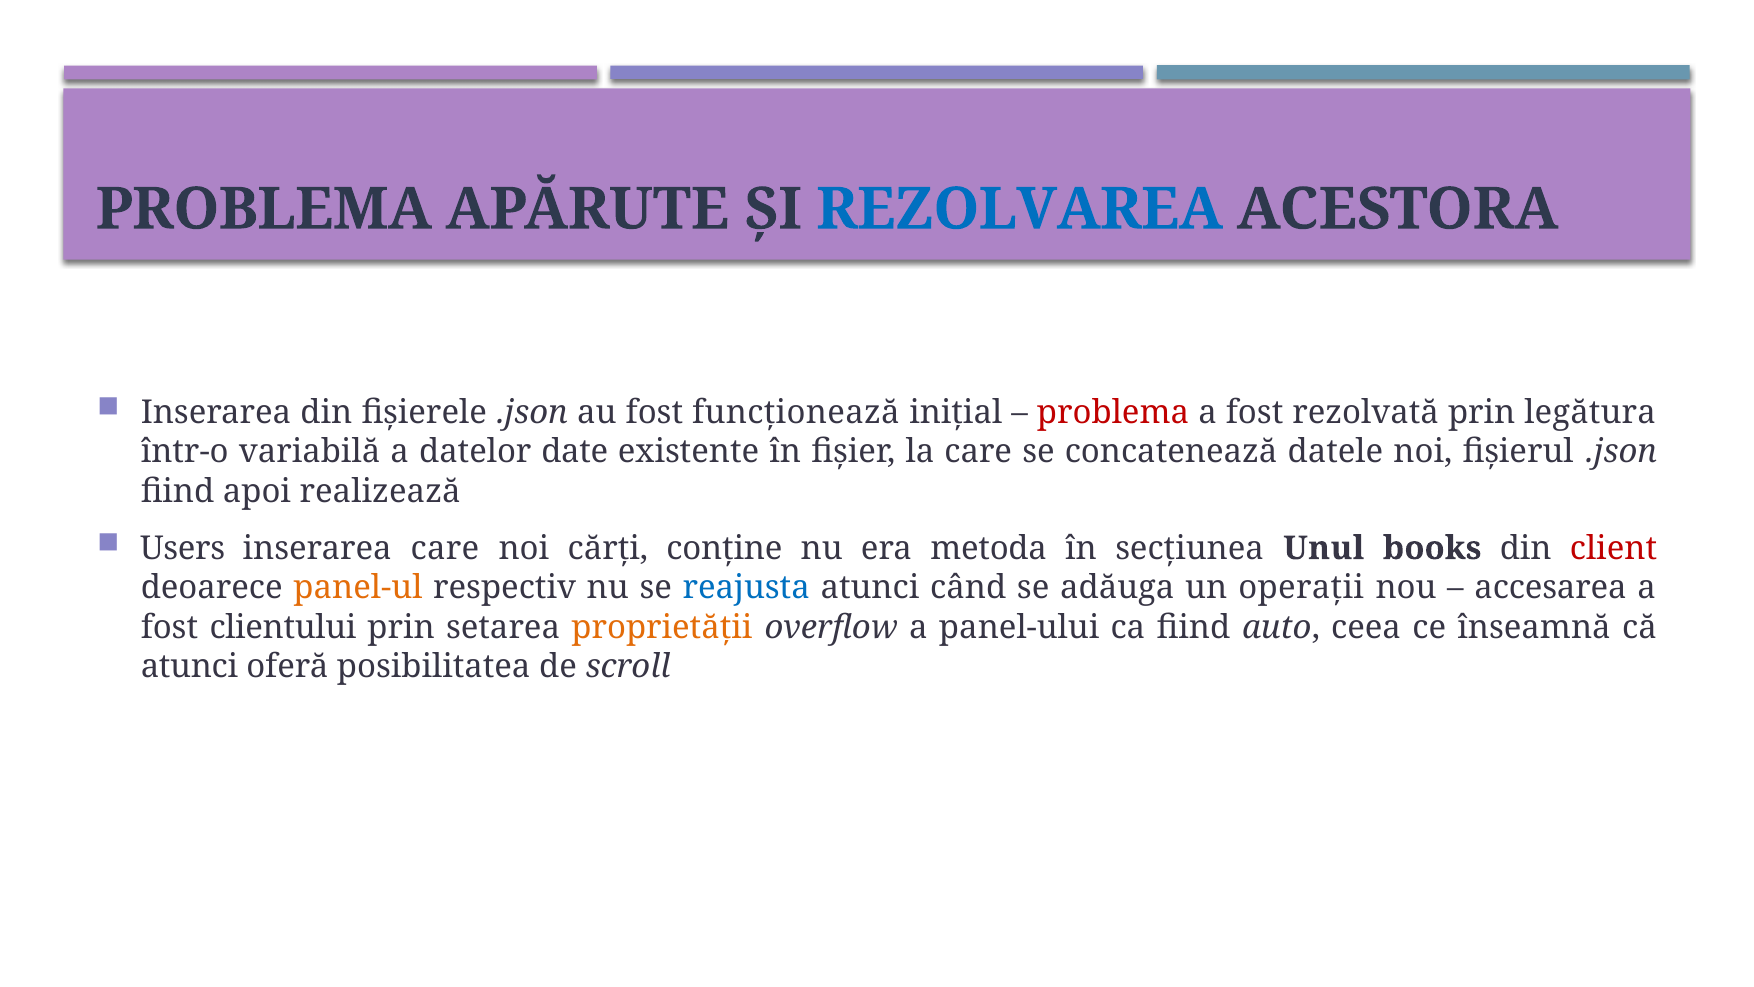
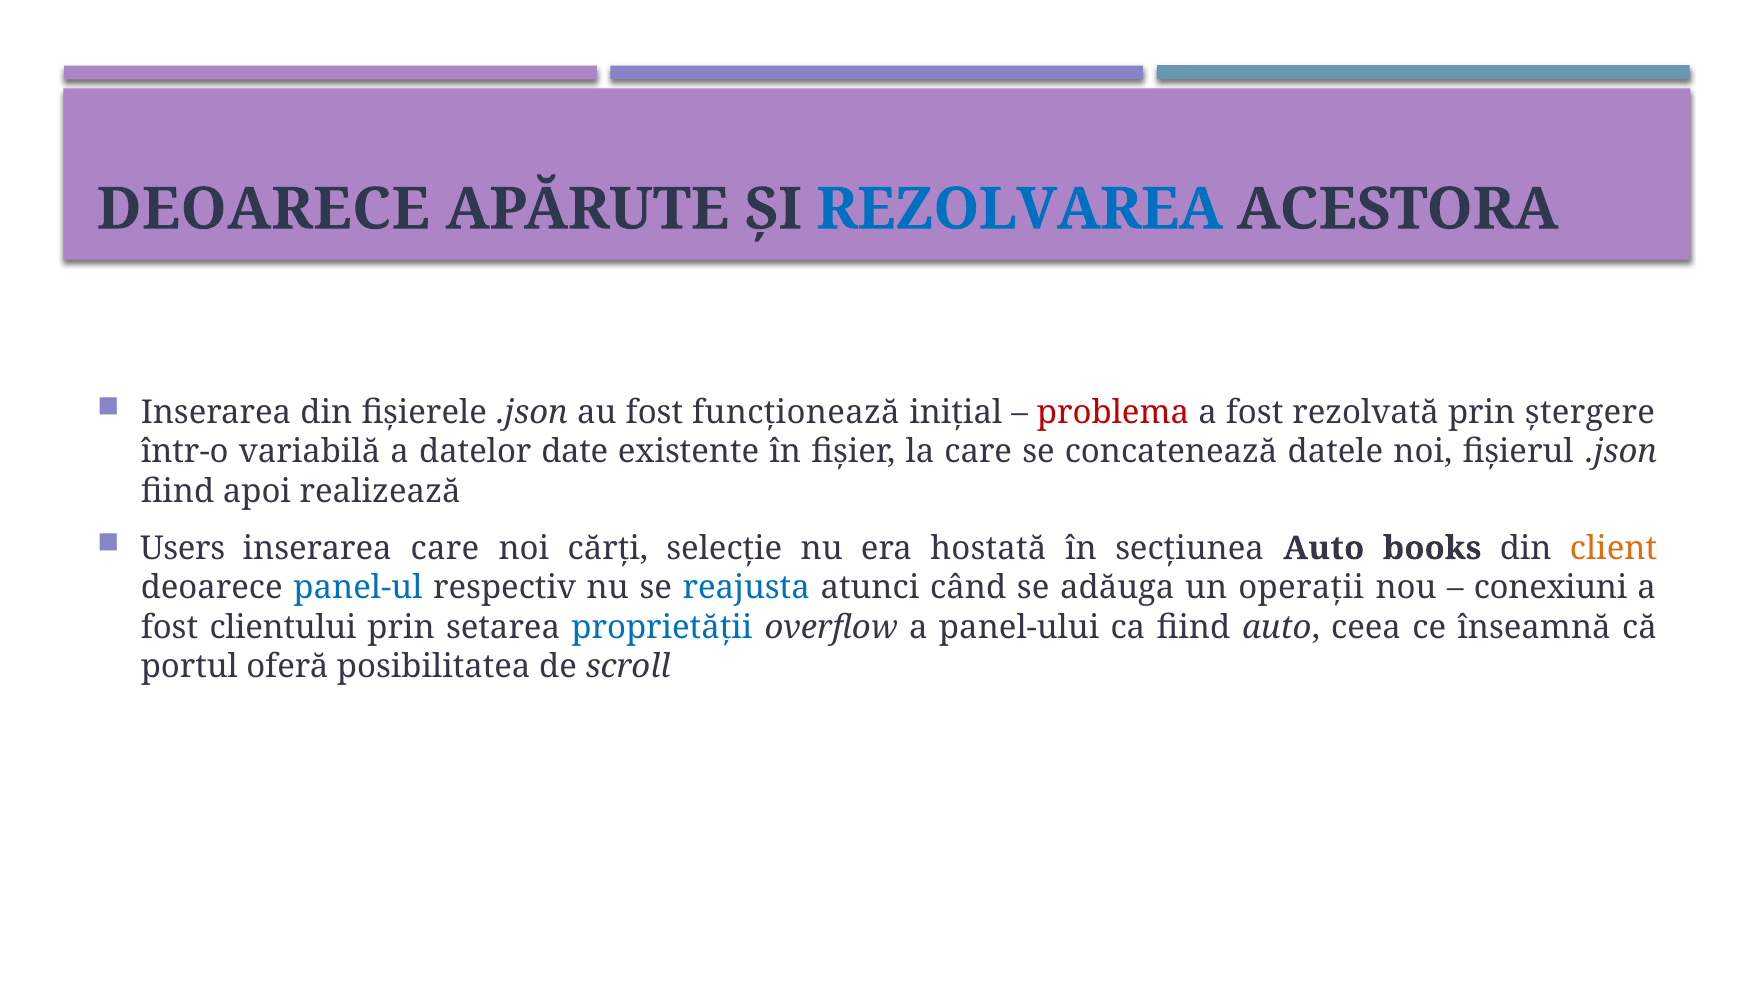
PROBLEMA at (264, 209): PROBLEMA -> DEOARECE
legătura: legătura -> ștergere
conține: conține -> selecție
metoda: metoda -> hostată
secțiunea Unul: Unul -> Auto
client colour: red -> orange
panel-ul colour: orange -> blue
accesarea: accesarea -> conexiuni
proprietății colour: orange -> blue
atunci at (189, 666): atunci -> portul
